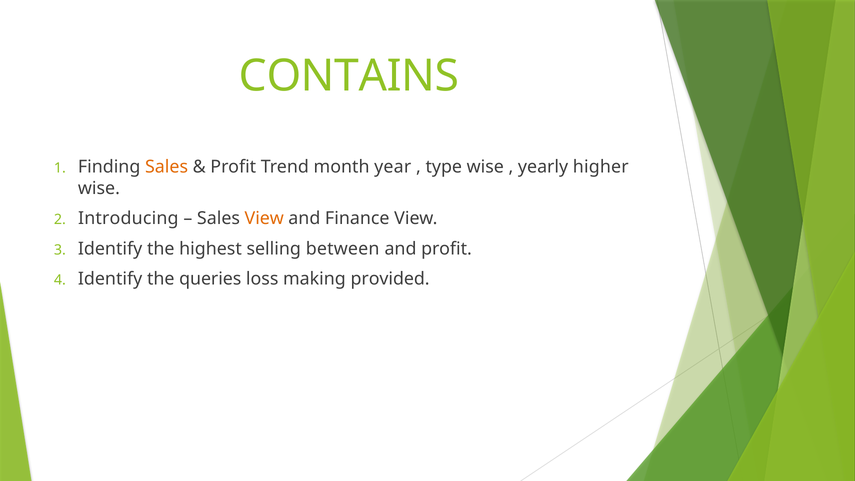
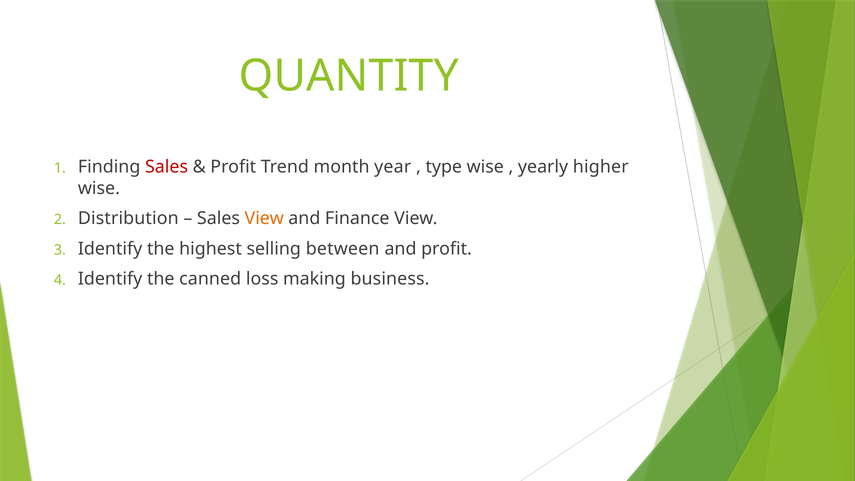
CONTAINS: CONTAINS -> QUANTITY
Sales at (167, 167) colour: orange -> red
Introducing: Introducing -> Distribution
queries: queries -> canned
provided: provided -> business
